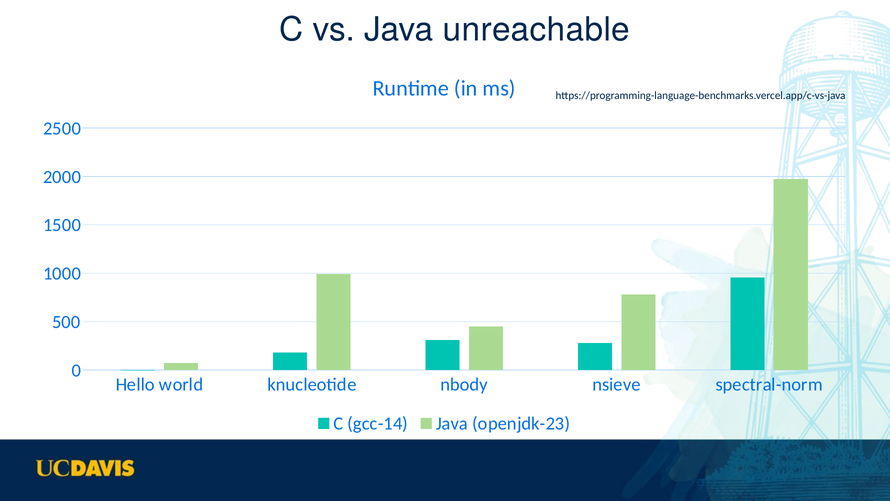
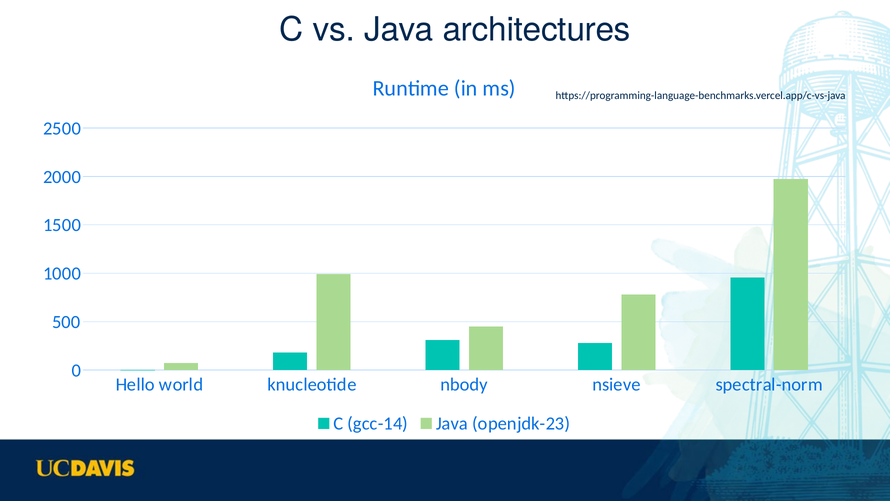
unreachable: unreachable -> architectures
